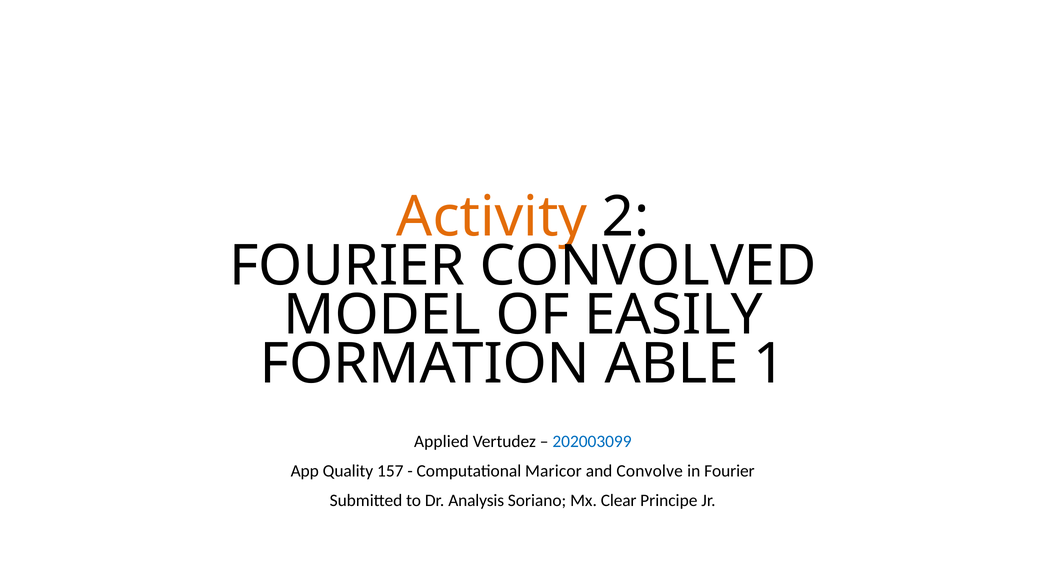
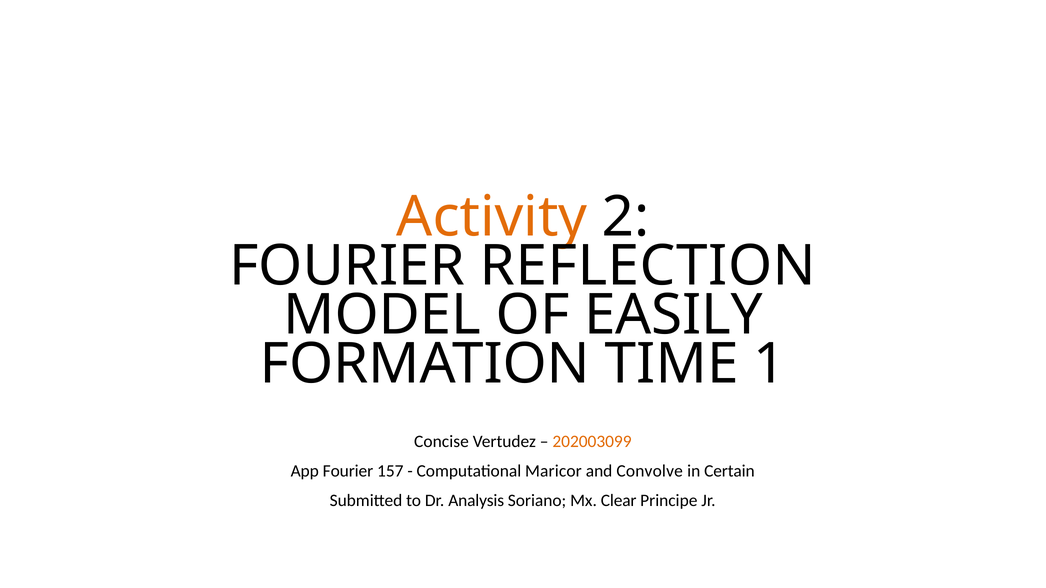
CONVOLVED: CONVOLVED -> REFLECTION
ABLE: ABLE -> TIME
Applied: Applied -> Concise
202003099 colour: blue -> orange
App Quality: Quality -> Fourier
in Fourier: Fourier -> Certain
